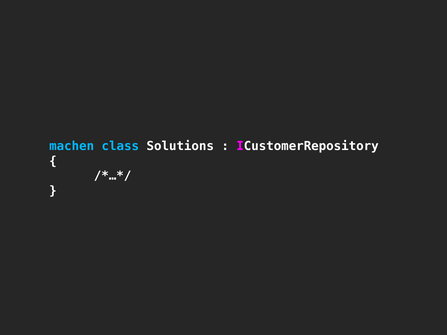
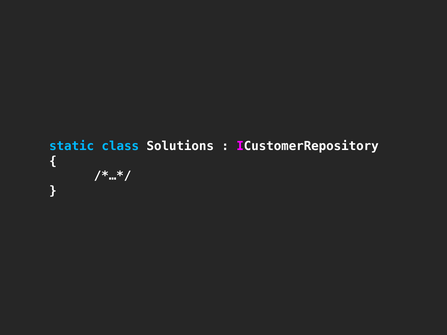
machen: machen -> static
